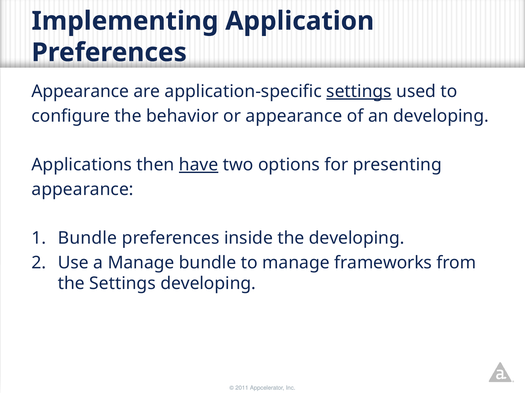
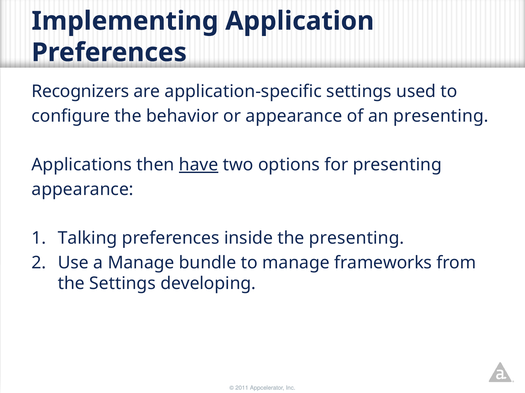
Appearance at (80, 92): Appearance -> Recognizers
settings at (359, 92) underline: present -> none
an developing: developing -> presenting
Bundle at (87, 239): Bundle -> Talking
the developing: developing -> presenting
